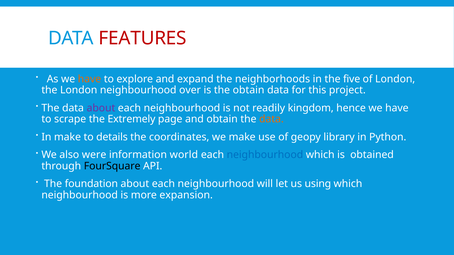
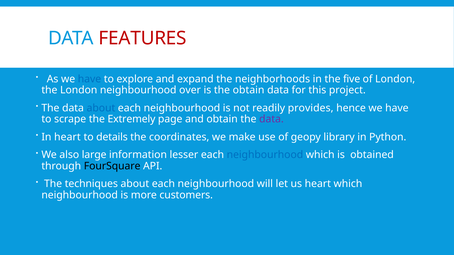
have at (89, 79) colour: orange -> blue
about at (101, 108) colour: purple -> blue
kingdom: kingdom -> provides
data at (271, 119) colour: orange -> purple
In make: make -> heart
were: were -> large
world: world -> lesser
foundation: foundation -> techniques
us using: using -> heart
expansion: expansion -> customers
